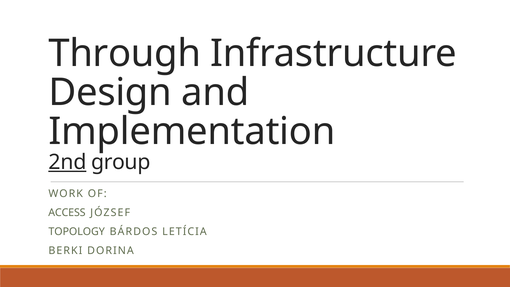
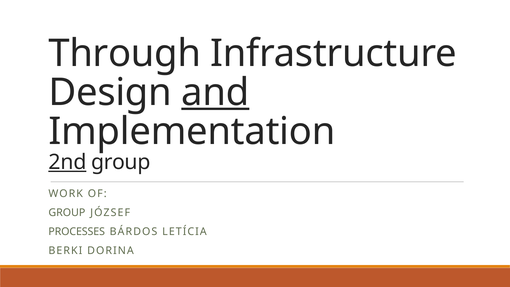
and underline: none -> present
ACCESS at (67, 213): ACCESS -> GROUP
TOPOLOGY: TOPOLOGY -> PROCESSES
